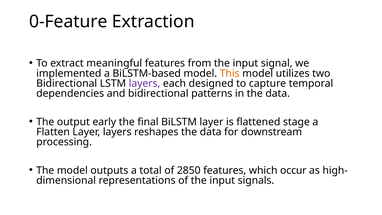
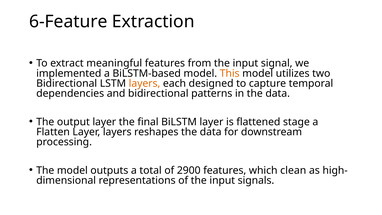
0-Feature: 0-Feature -> 6-Feature
layers at (145, 83) colour: purple -> orange
output early: early -> layer
2850: 2850 -> 2900
occur: occur -> clean
